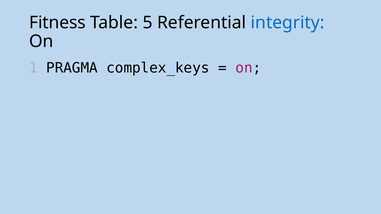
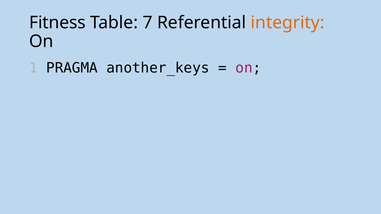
5: 5 -> 7
integrity colour: blue -> orange
complex_keys: complex_keys -> another_keys
